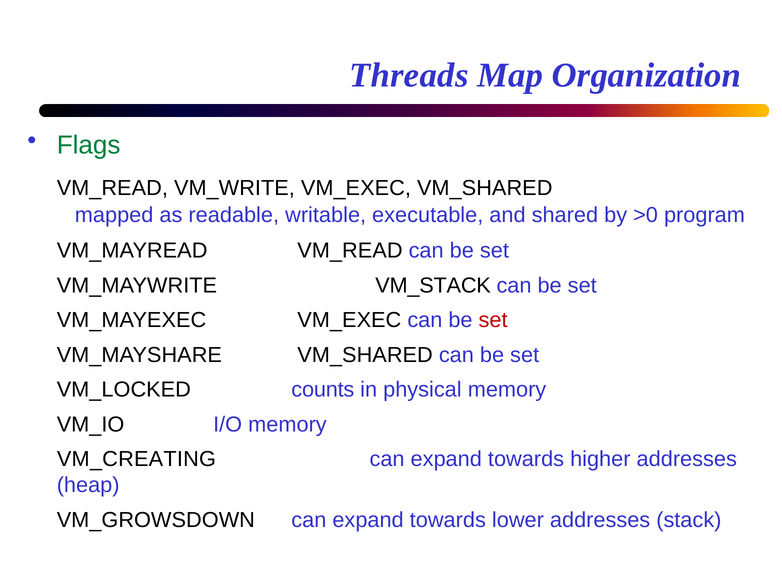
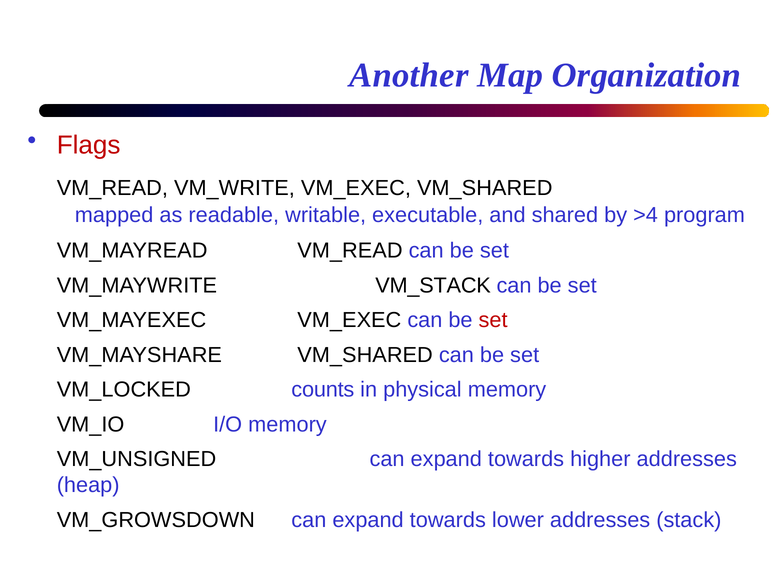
Threads: Threads -> Another
Flags colour: green -> red
>0: >0 -> >4
VM_CREATING: VM_CREATING -> VM_UNSIGNED
